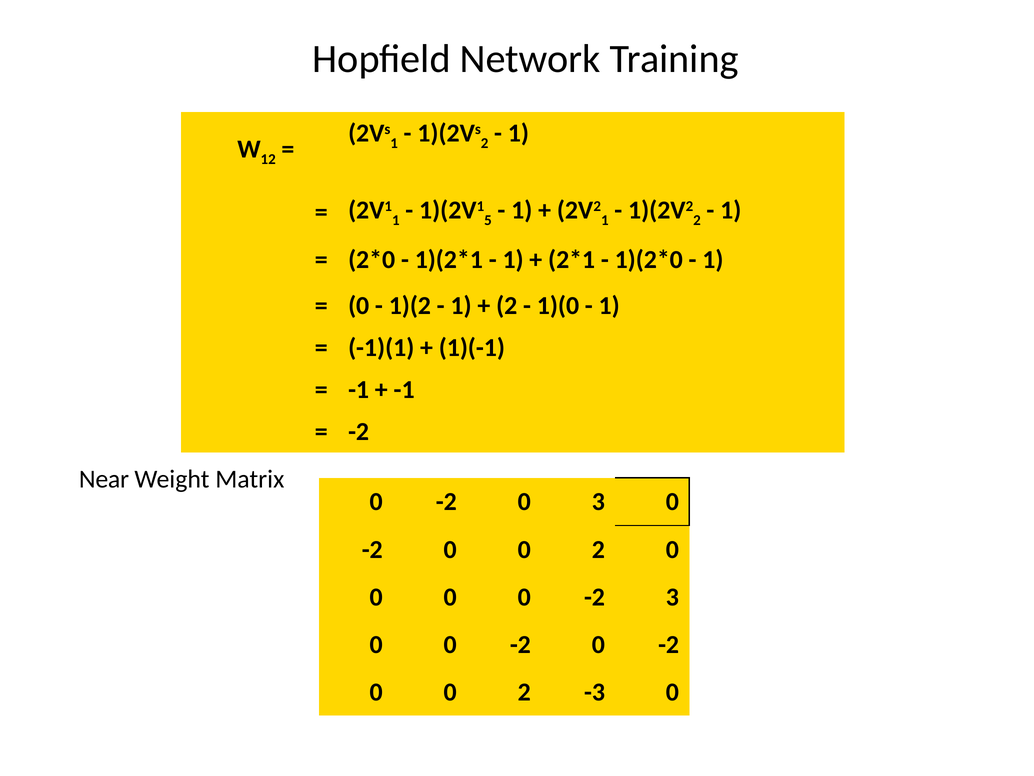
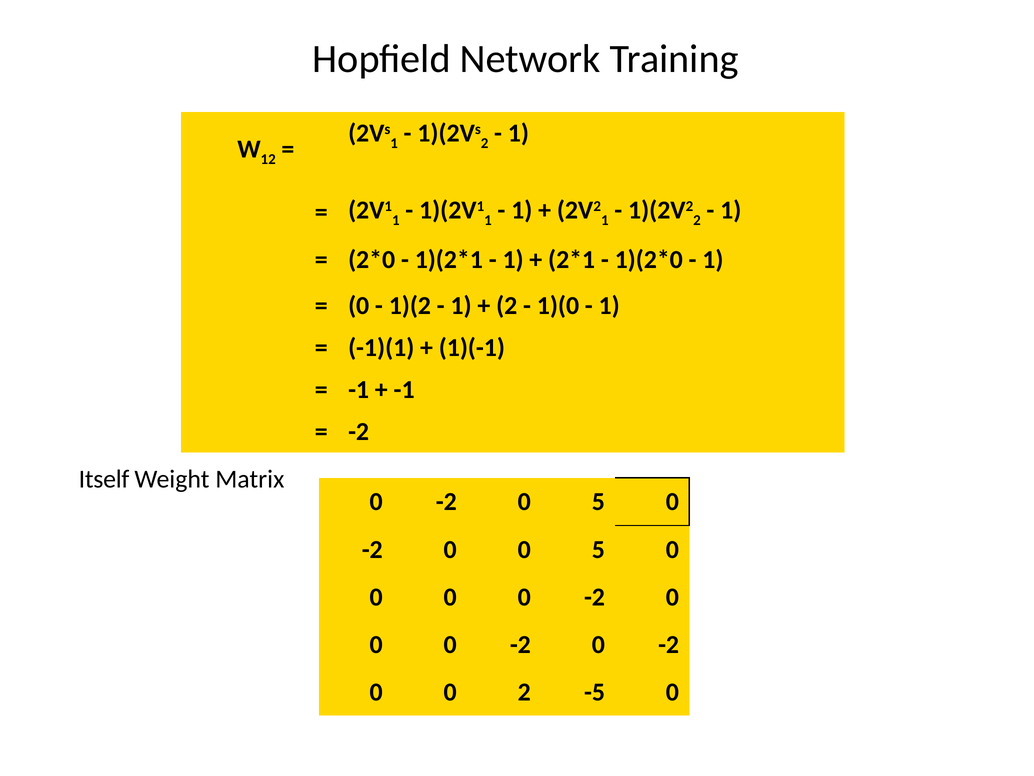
5 at (488, 220): 5 -> 1
Near: Near -> Itself
-2 0 3: 3 -> 5
2 at (598, 549): 2 -> 5
3 at (672, 597): 3 -> 0
-3: -3 -> -5
